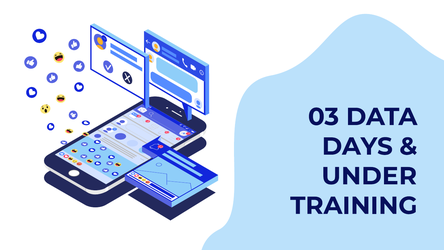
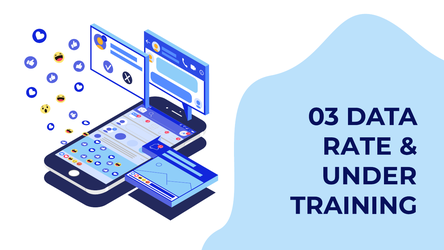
DAYS: DAYS -> RATE
